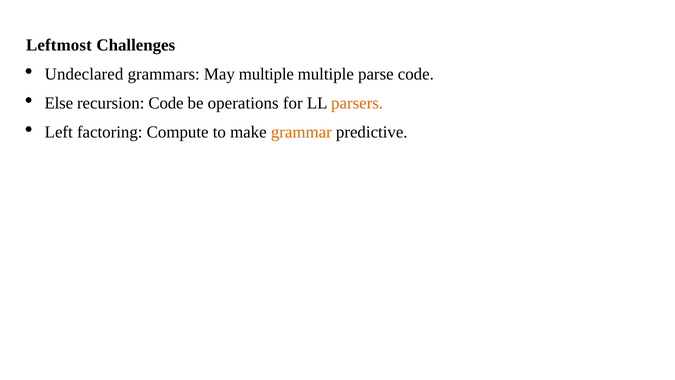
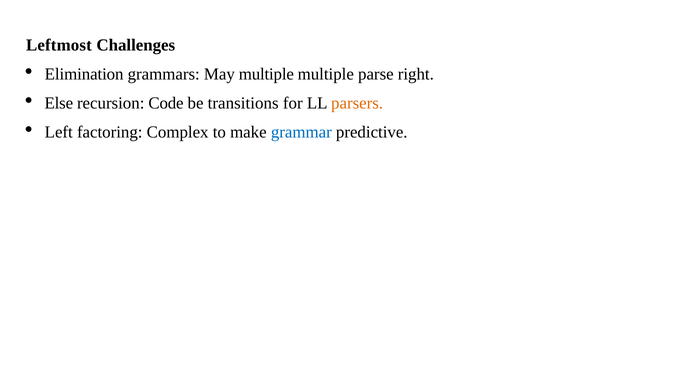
Undeclared: Undeclared -> Elimination
parse code: code -> right
operations: operations -> transitions
Compute: Compute -> Complex
grammar colour: orange -> blue
